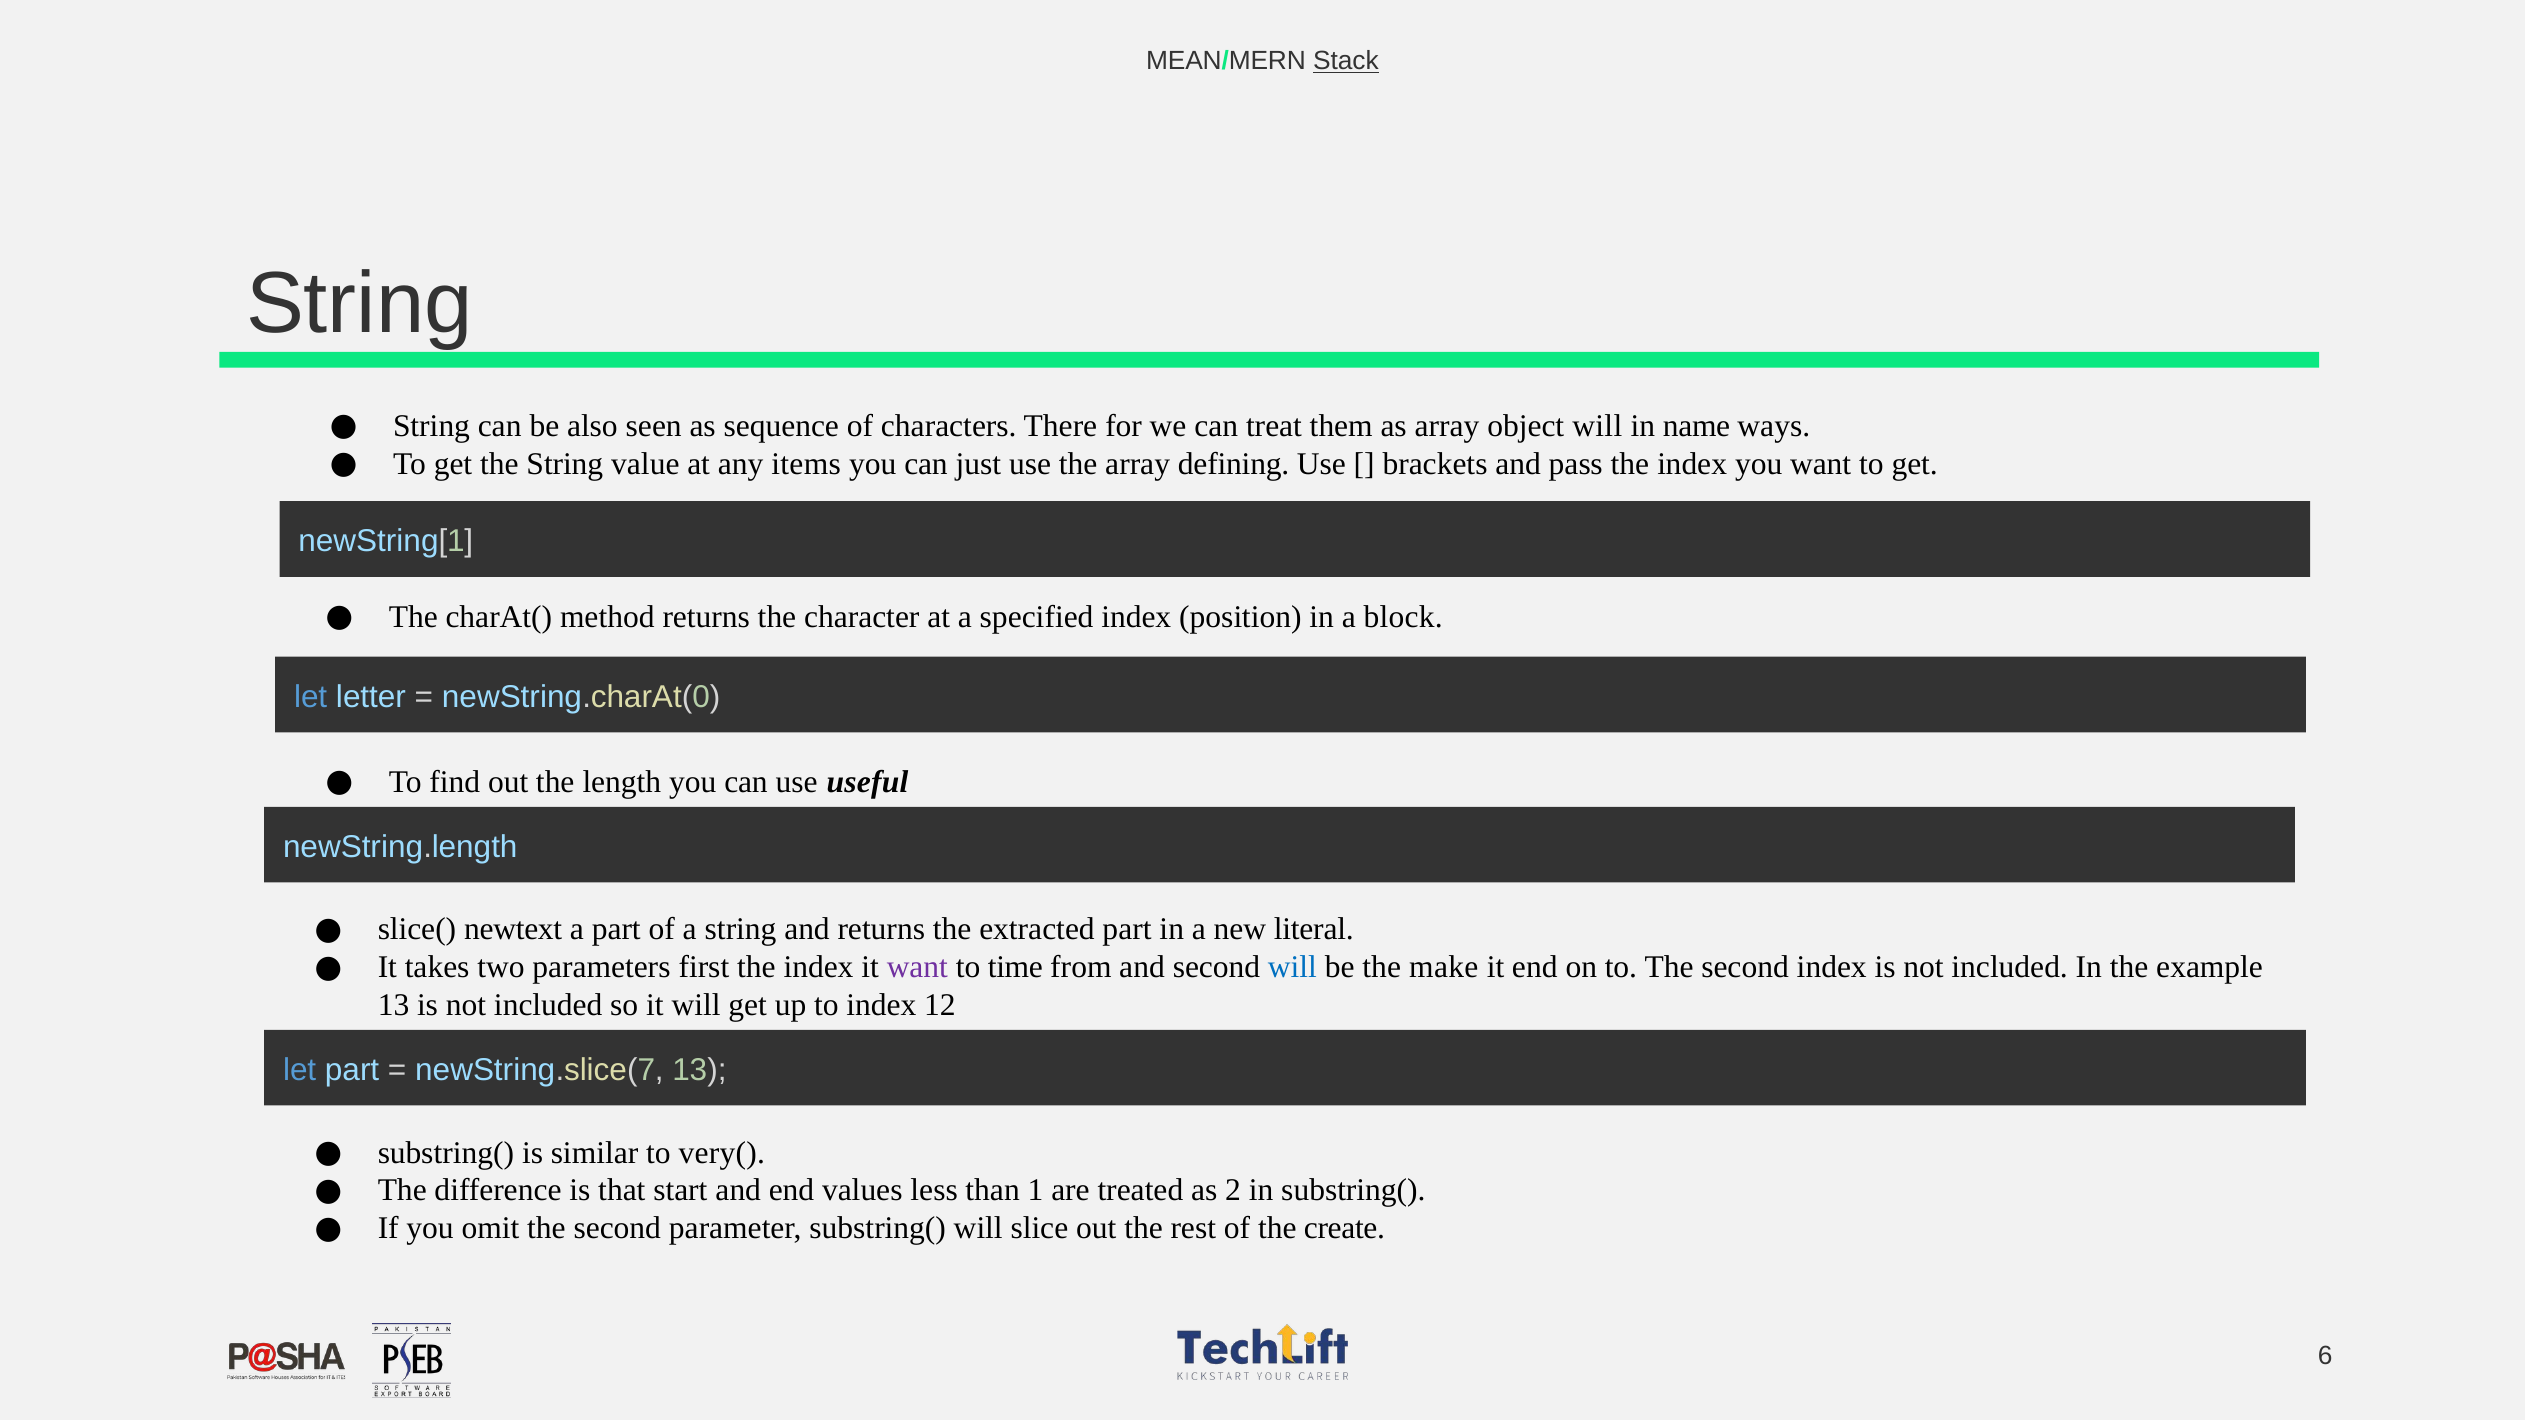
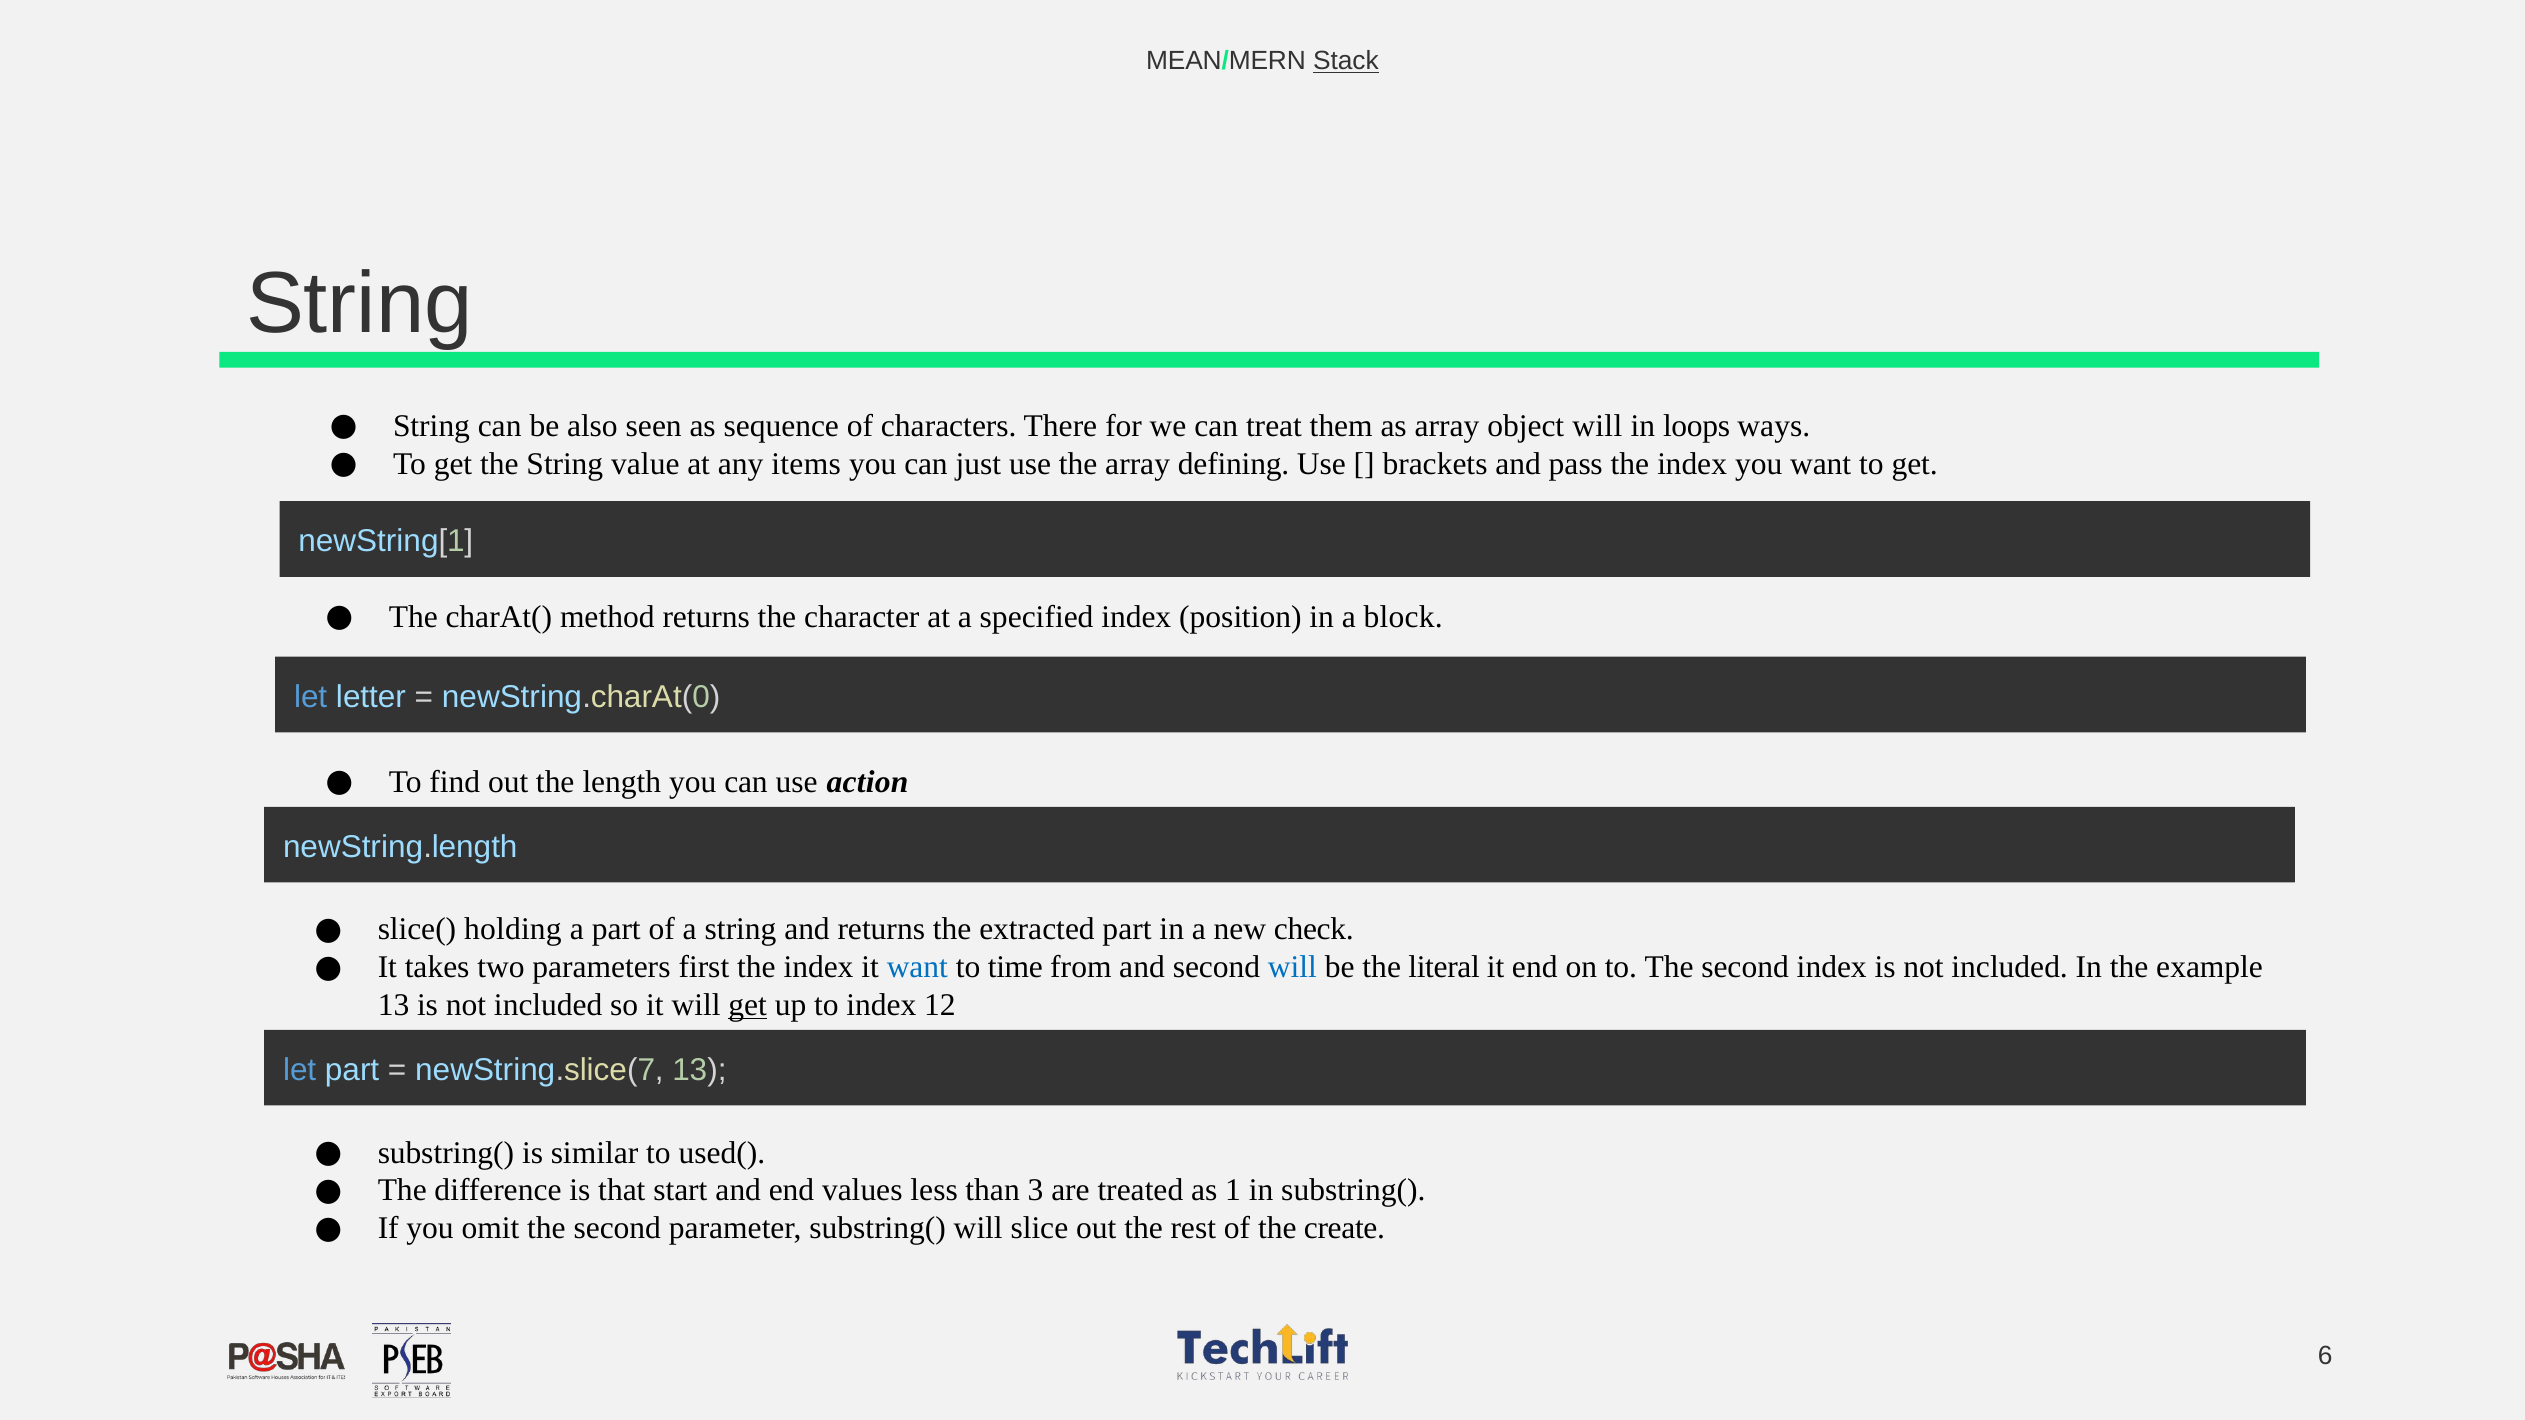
name: name -> loops
useful: useful -> action
newtext: newtext -> holding
literal: literal -> check
want at (917, 967) colour: purple -> blue
make: make -> literal
get at (748, 1005) underline: none -> present
very(: very( -> used(
1: 1 -> 3
2: 2 -> 1
